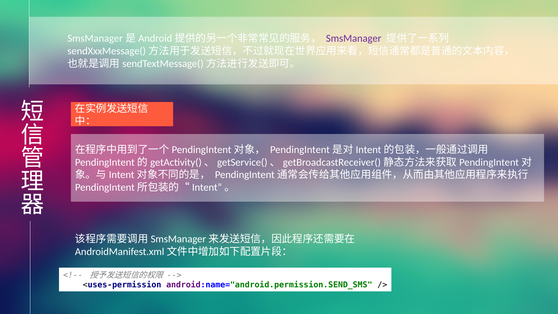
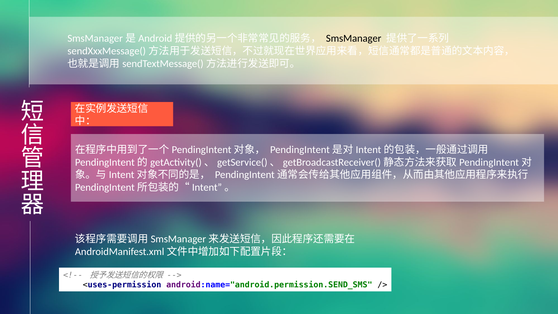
SmsManager colour: purple -> black
